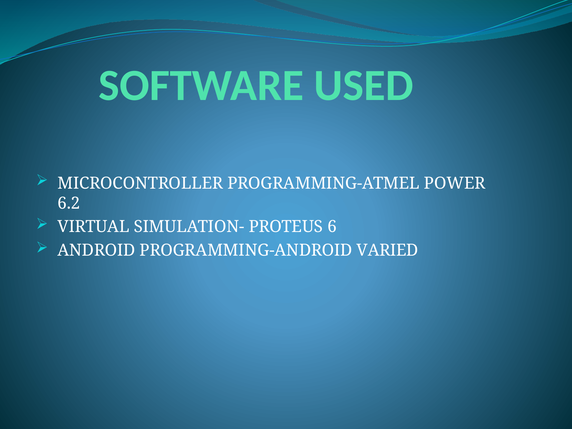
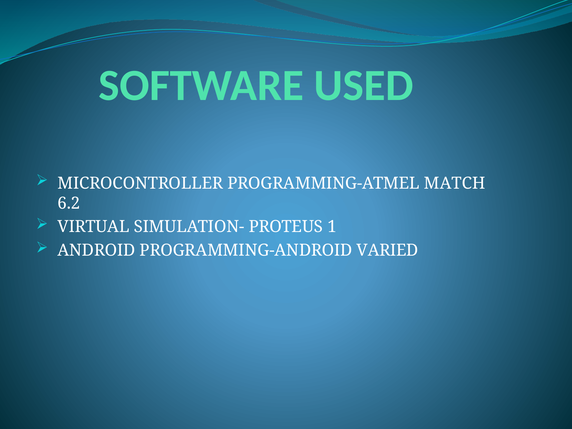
POWER: POWER -> MATCH
6: 6 -> 1
